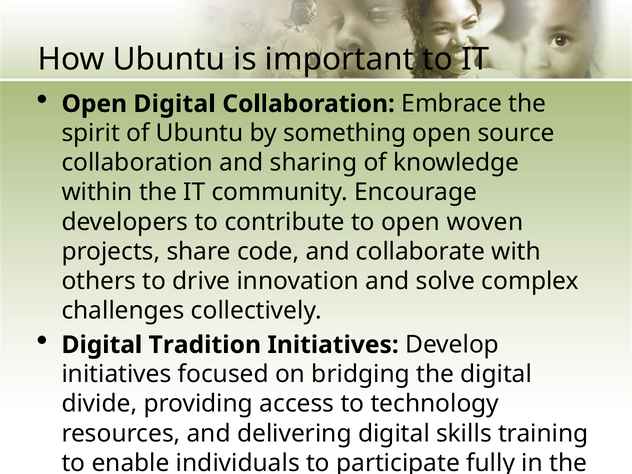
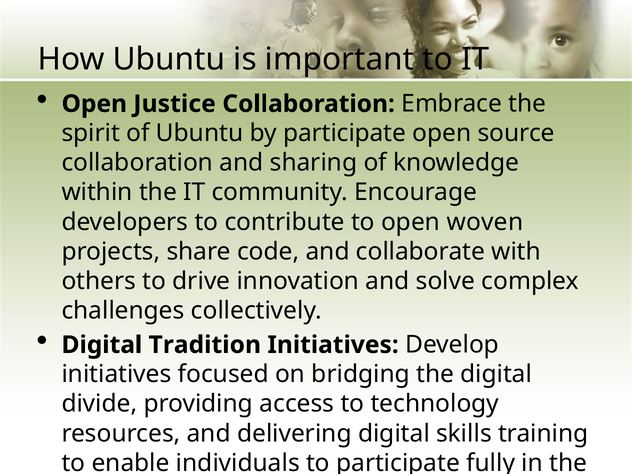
Open Digital: Digital -> Justice
by something: something -> participate
